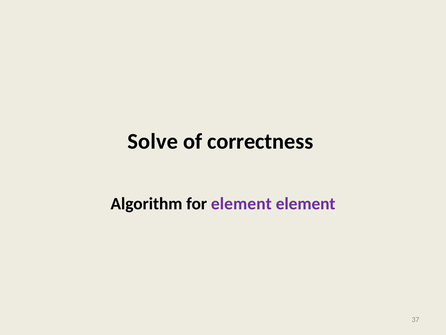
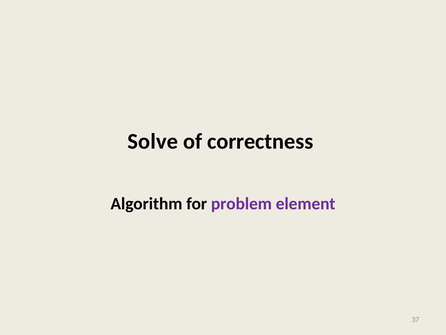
for element: element -> problem
